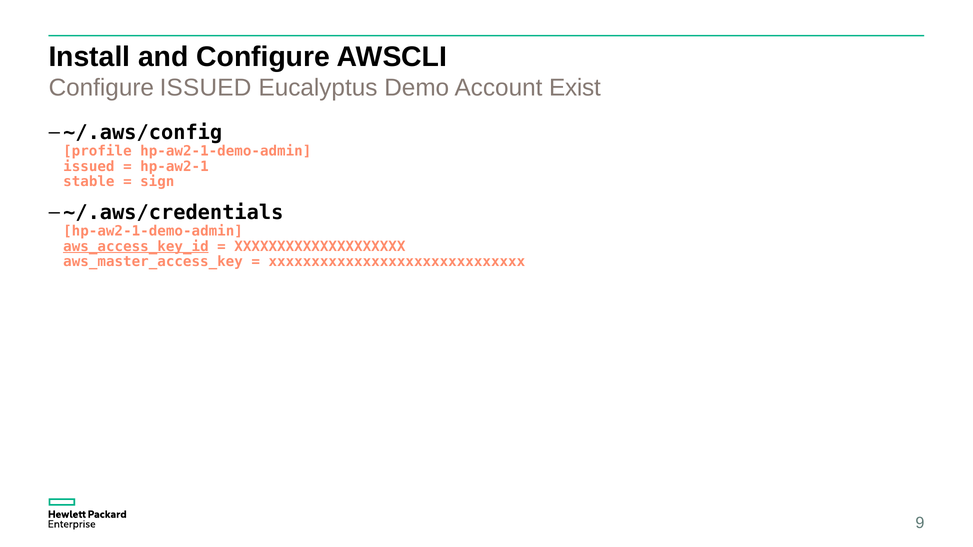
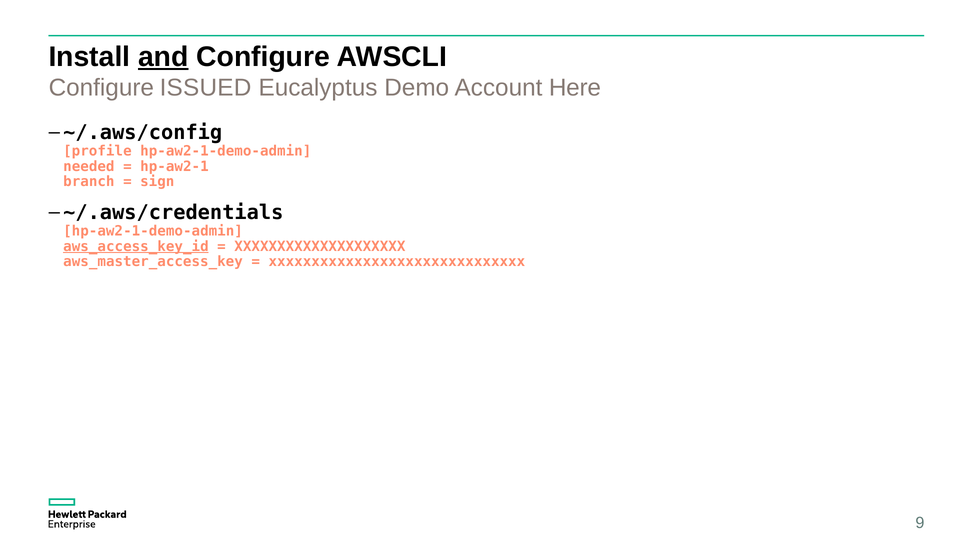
and underline: none -> present
Exist: Exist -> Here
issued at (89, 166): issued -> needed
stable: stable -> branch
